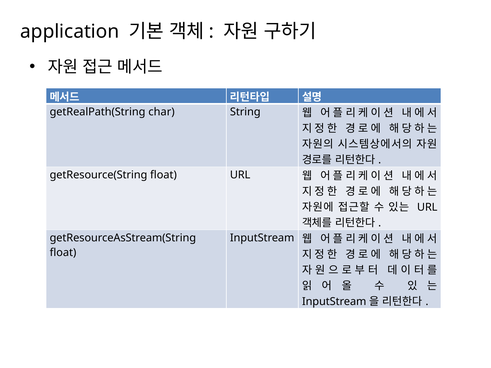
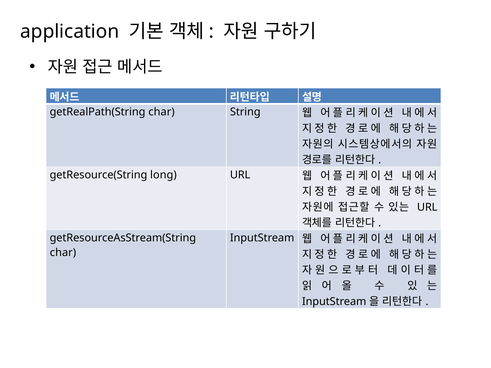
getResource(String float: float -> long
float at (63, 253): float -> char
